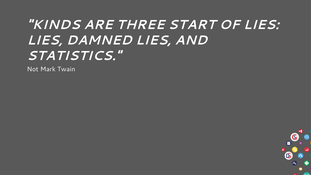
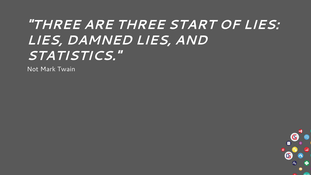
KINDS at (53, 25): KINDS -> THREE
